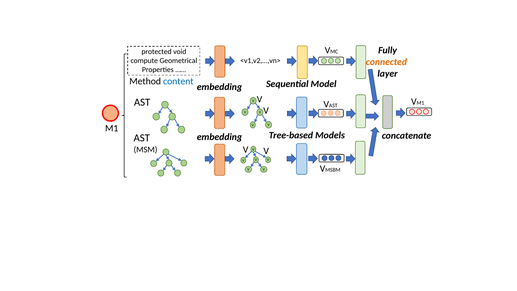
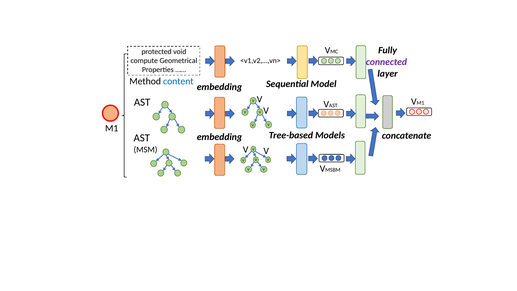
connected colour: orange -> purple
